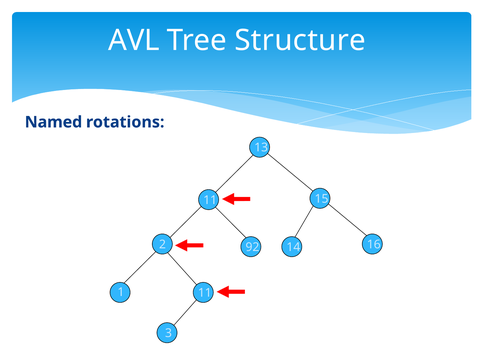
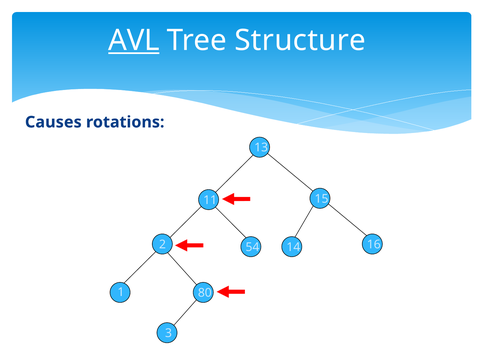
AVL underline: none -> present
Named: Named -> Causes
92: 92 -> 54
1 11: 11 -> 80
